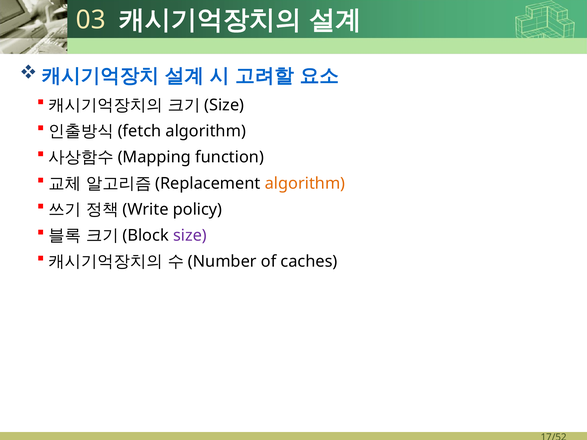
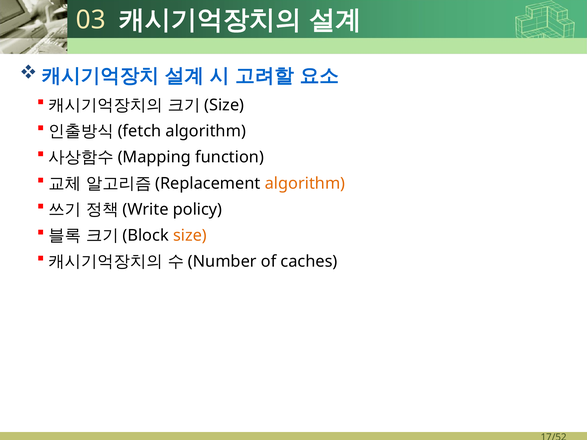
size colour: purple -> orange
